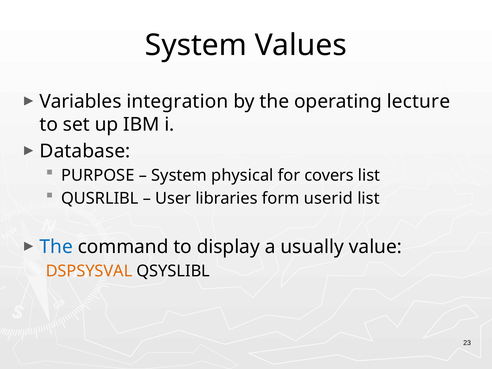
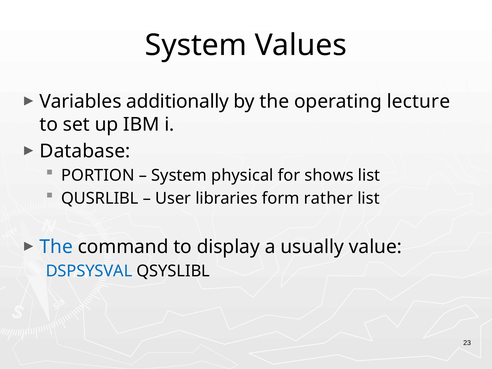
integration: integration -> additionally
PURPOSE: PURPOSE -> PORTION
covers: covers -> shows
userid: userid -> rather
DSPSYSVAL colour: orange -> blue
